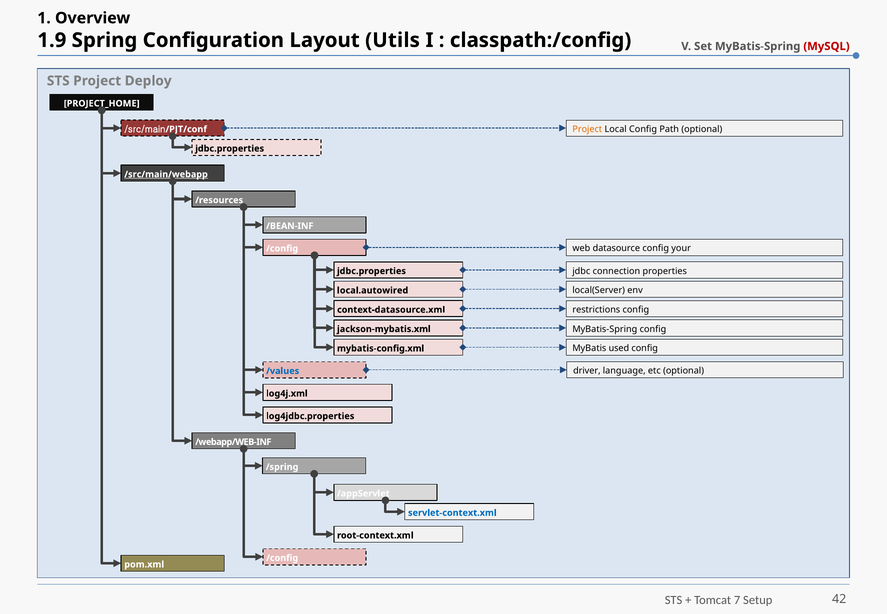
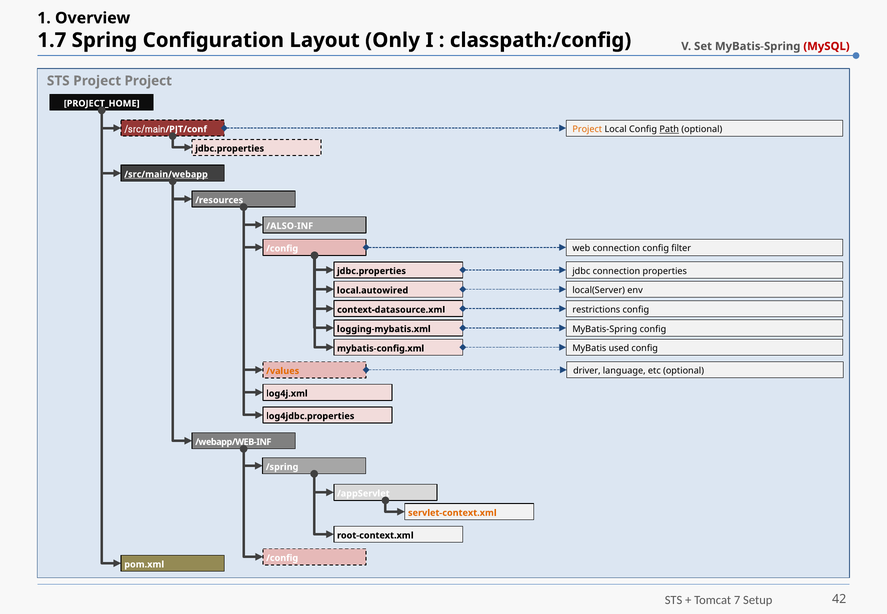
1.9: 1.9 -> 1.7
Utils: Utils -> Only
Project Deploy: Deploy -> Project
Path underline: none -> present
/BEAN-INF: /BEAN-INF -> /ALSO-INF
web datasource: datasource -> connection
your: your -> filter
jackson-mybatis.xml: jackson-mybatis.xml -> logging-mybatis.xml
/values colour: blue -> orange
servlet-context.xml colour: blue -> orange
